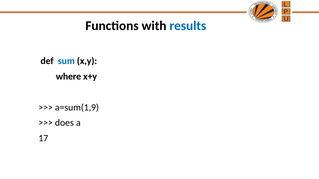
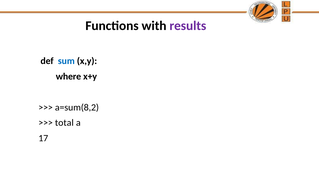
results colour: blue -> purple
a=sum(1,9: a=sum(1,9 -> a=sum(8,2
does: does -> total
